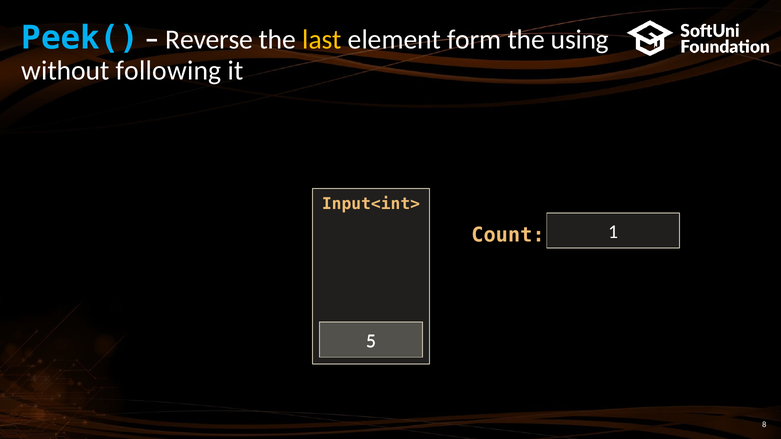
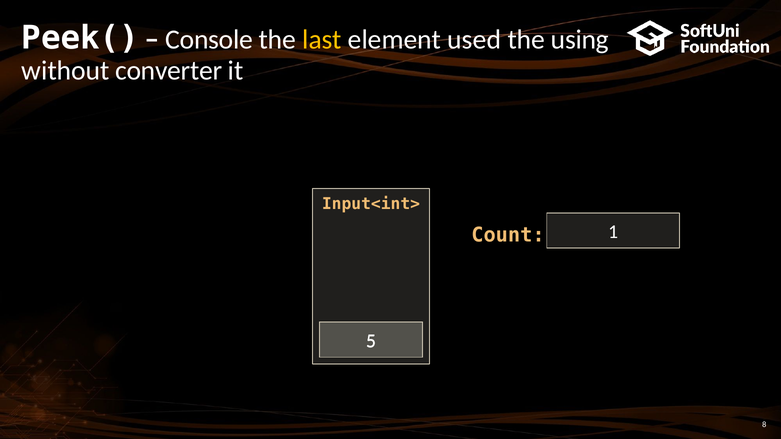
Peek( colour: light blue -> white
Reverse: Reverse -> Console
form: form -> used
following: following -> converter
